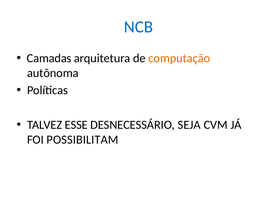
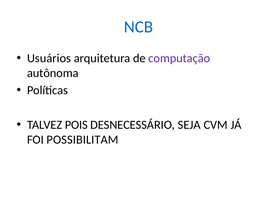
Camadas: Camadas -> Usuários
computação colour: orange -> purple
ESSE: ESSE -> POIS
